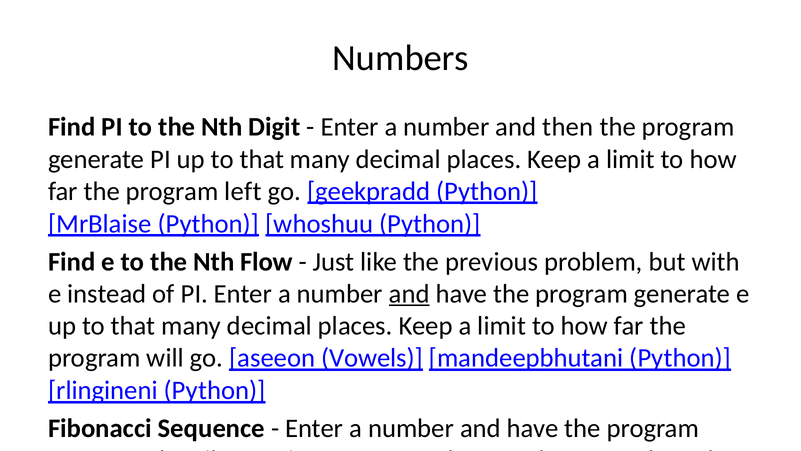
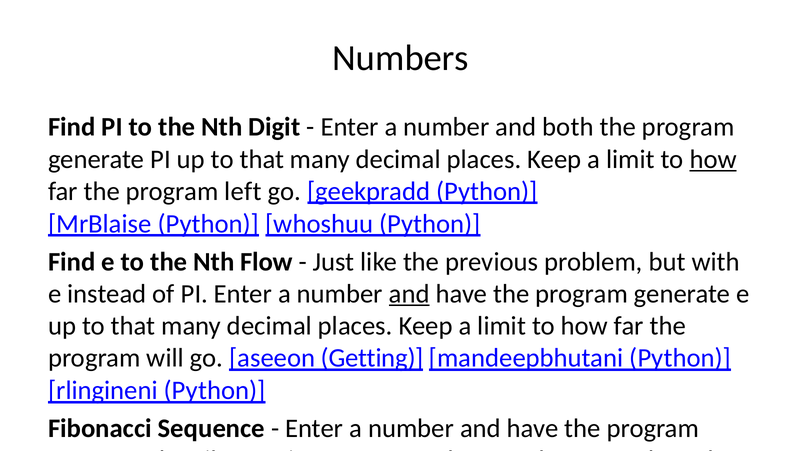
number and then: then -> both
how at (713, 159) underline: none -> present
Vowels: Vowels -> Getting
